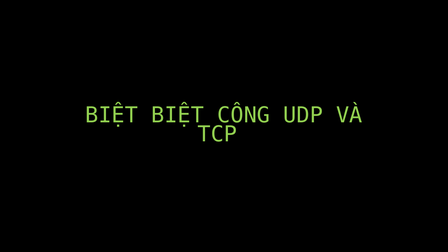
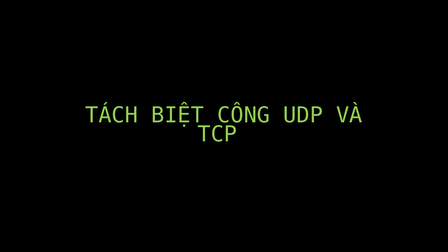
BIỆT at (112, 115): BIỆT -> TÁCH
